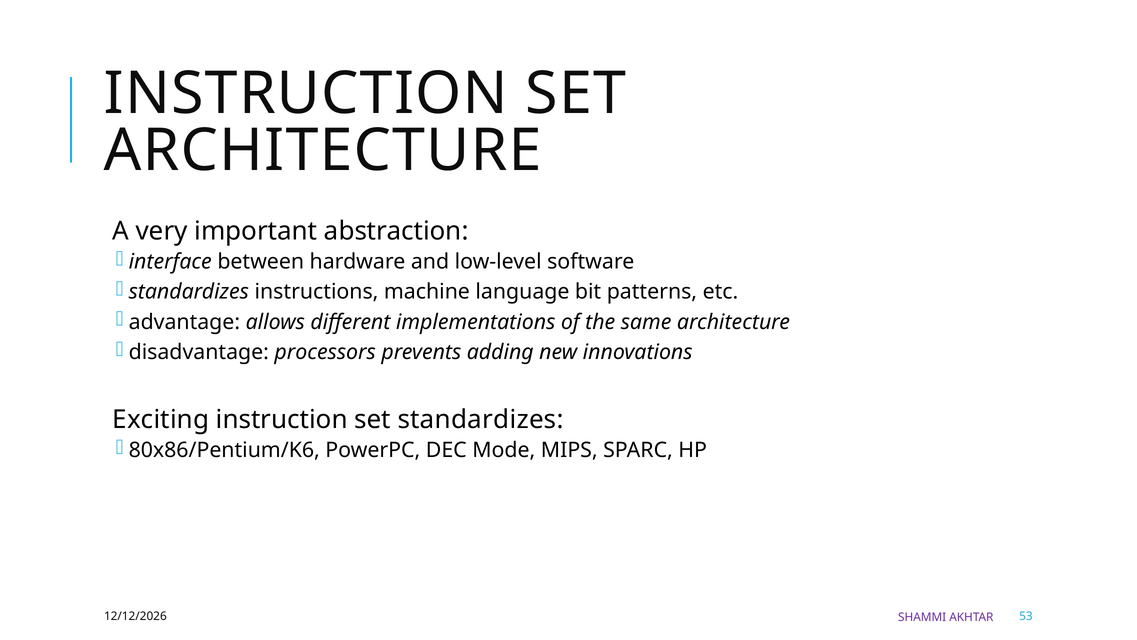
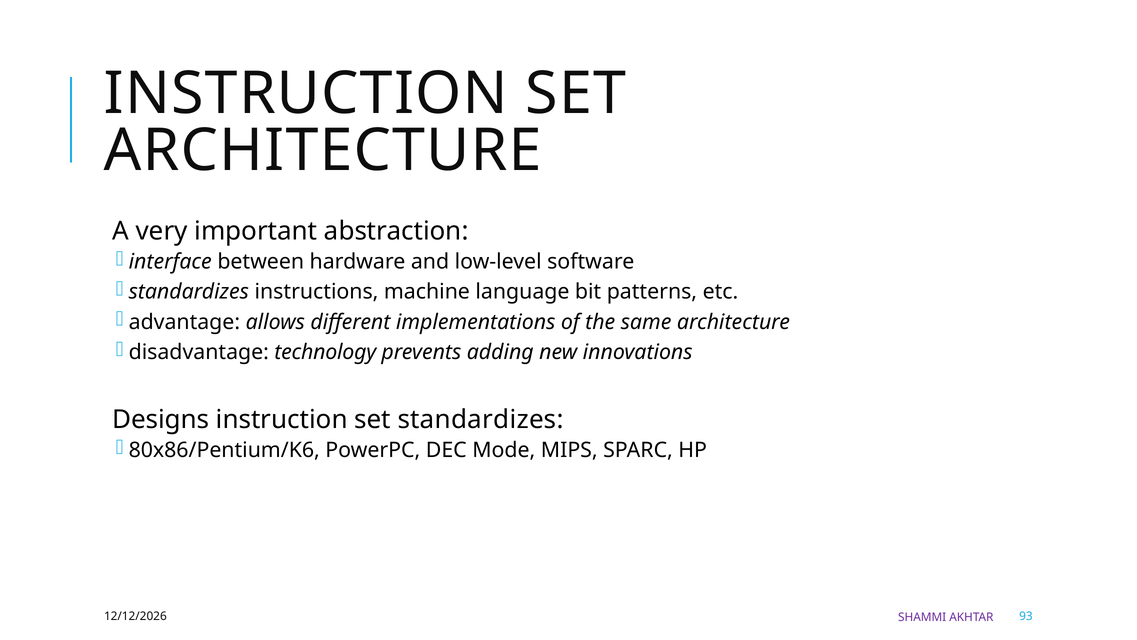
processors: processors -> technology
Exciting: Exciting -> Designs
53: 53 -> 93
